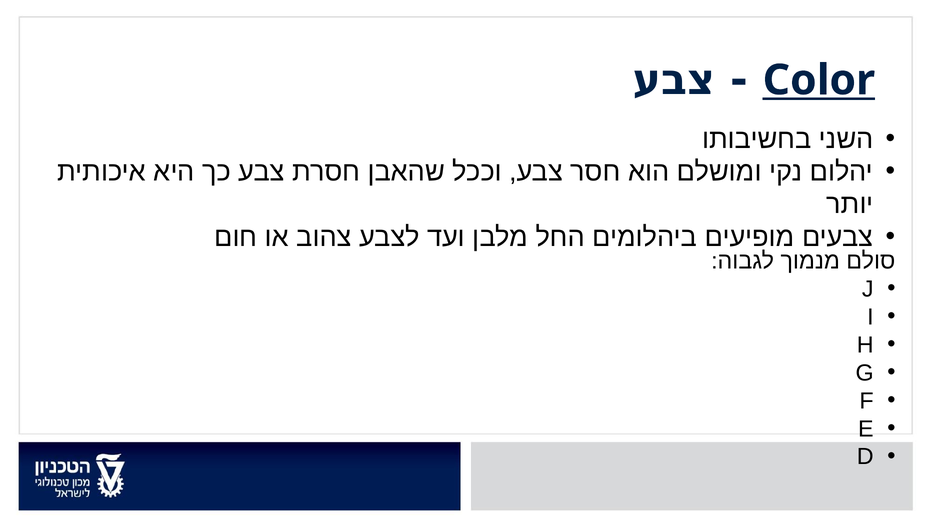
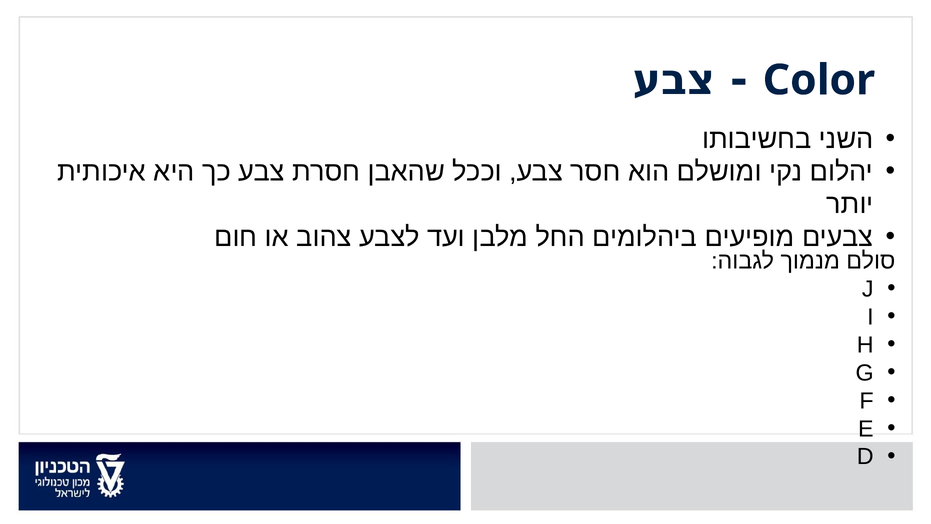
Color underline: present -> none
